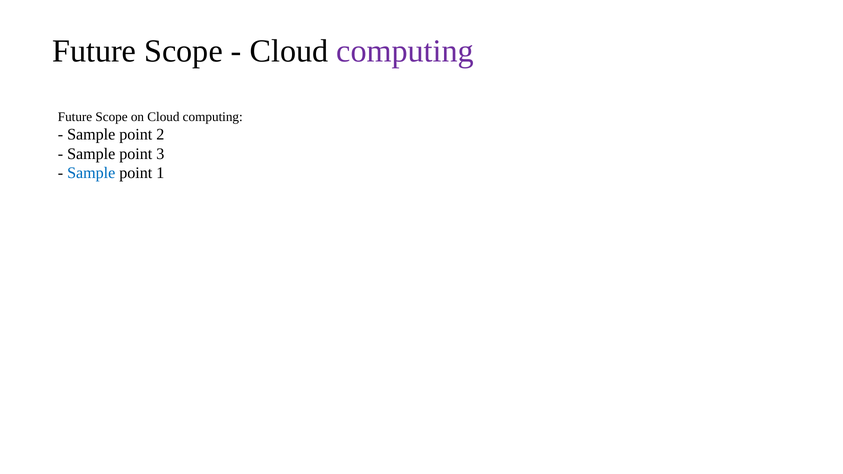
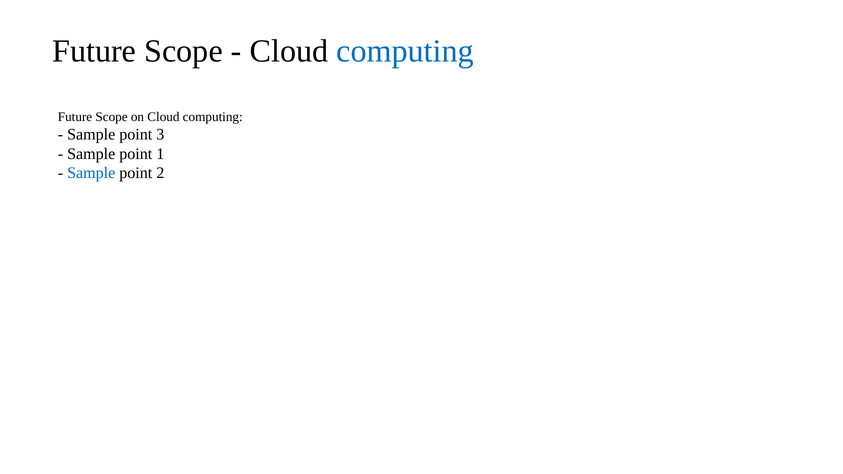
computing at (405, 51) colour: purple -> blue
2: 2 -> 3
3: 3 -> 1
1: 1 -> 2
